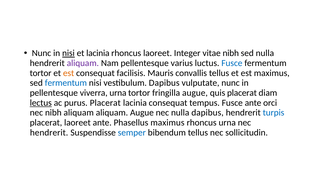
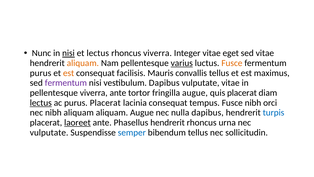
et lacinia: lacinia -> lectus
rhoncus laoreet: laoreet -> viverra
vitae nibh: nibh -> eget
sed nulla: nulla -> vitae
aliquam at (83, 63) colour: purple -> orange
varius underline: none -> present
Fusce at (232, 63) colour: blue -> orange
tortor at (41, 73): tortor -> purus
fermentum at (66, 83) colour: blue -> purple
vulputate nunc: nunc -> vitae
viverra urna: urna -> ante
Fusce ante: ante -> nibh
laoreet at (77, 122) underline: none -> present
Phasellus maximus: maximus -> hendrerit
hendrerit at (49, 132): hendrerit -> vulputate
